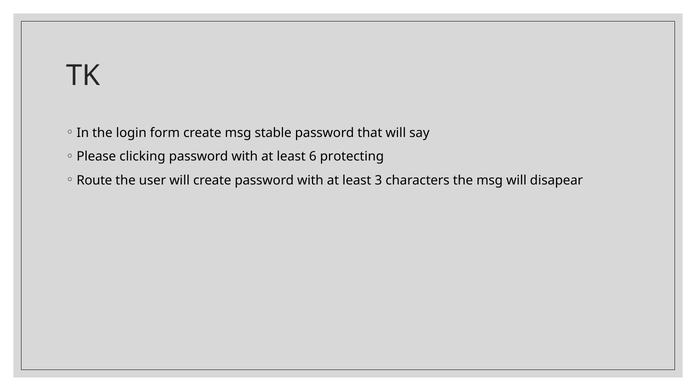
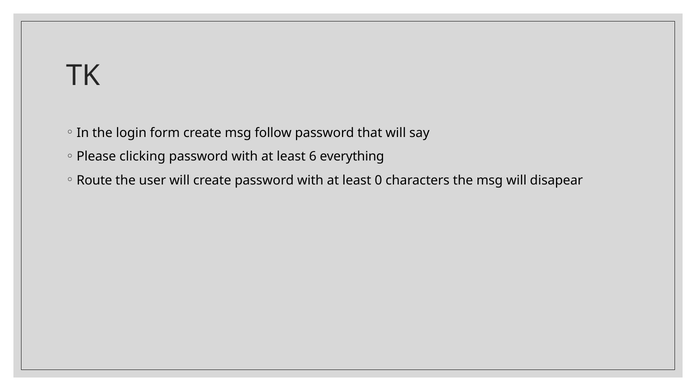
stable: stable -> follow
protecting: protecting -> everything
3: 3 -> 0
